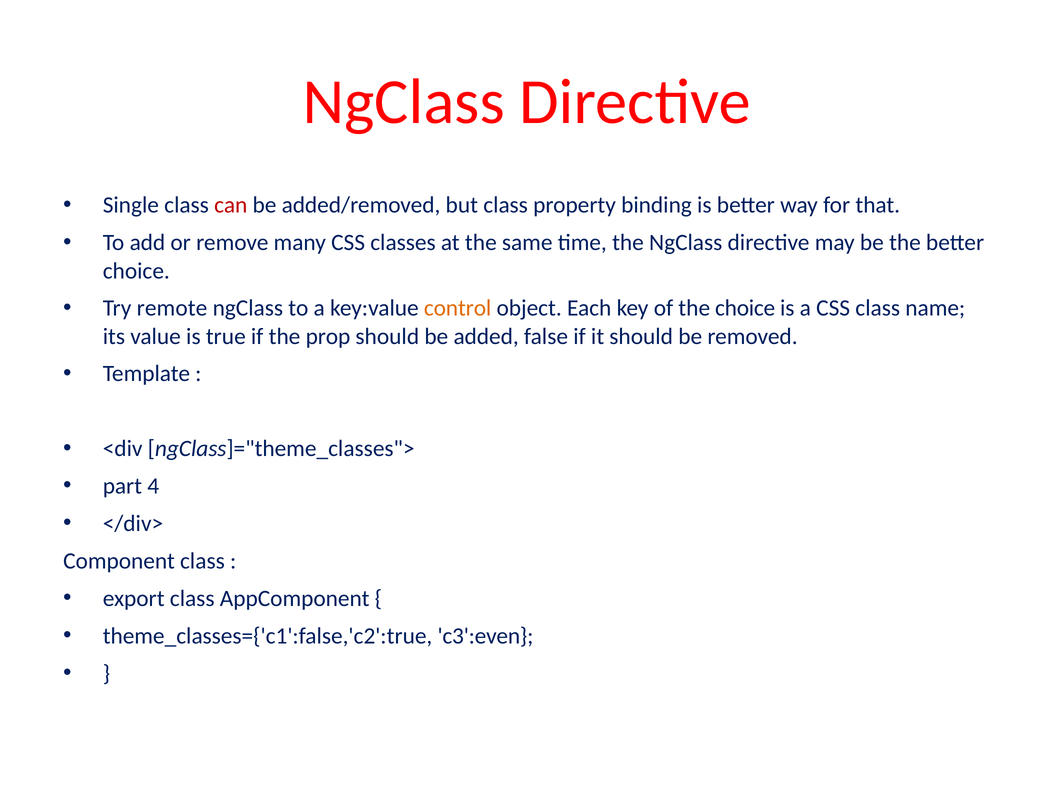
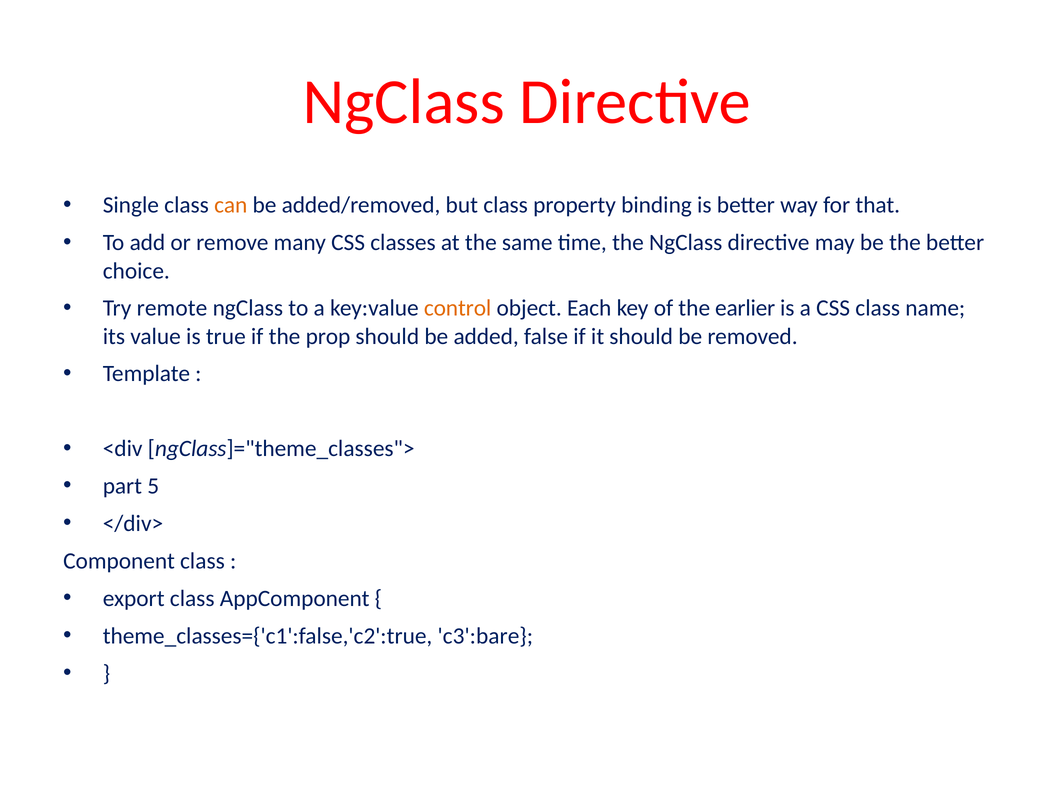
can colour: red -> orange
the choice: choice -> earlier
4: 4 -> 5
c3':even: c3':even -> c3':bare
